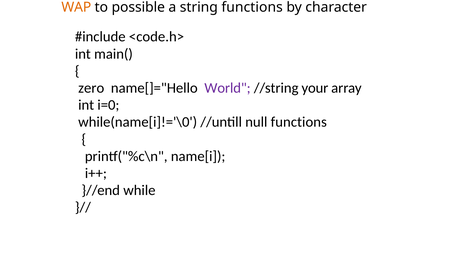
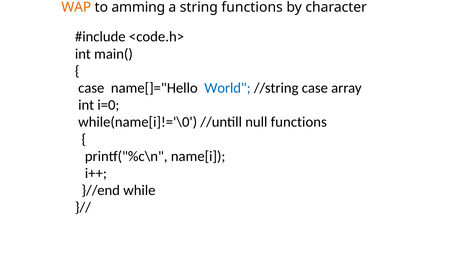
possible: possible -> amming
zero at (91, 88): zero -> case
World colour: purple -> blue
//string your: your -> case
